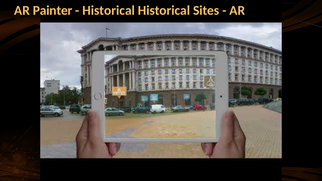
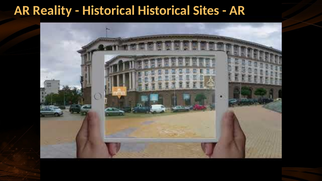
Painter: Painter -> Reality
